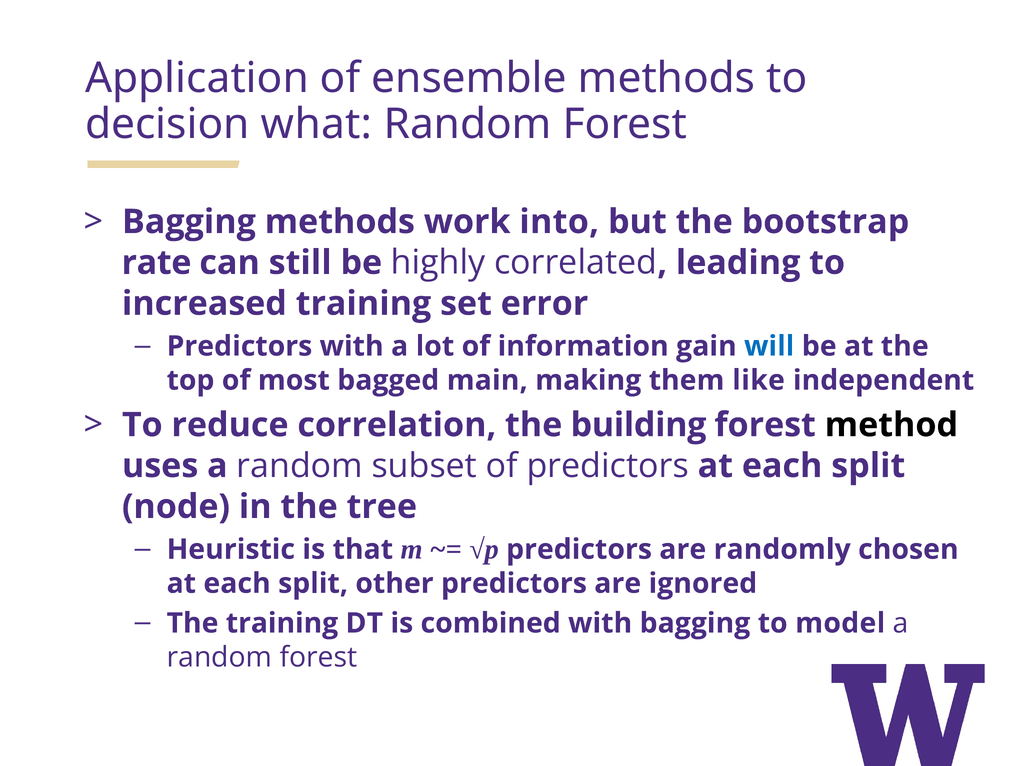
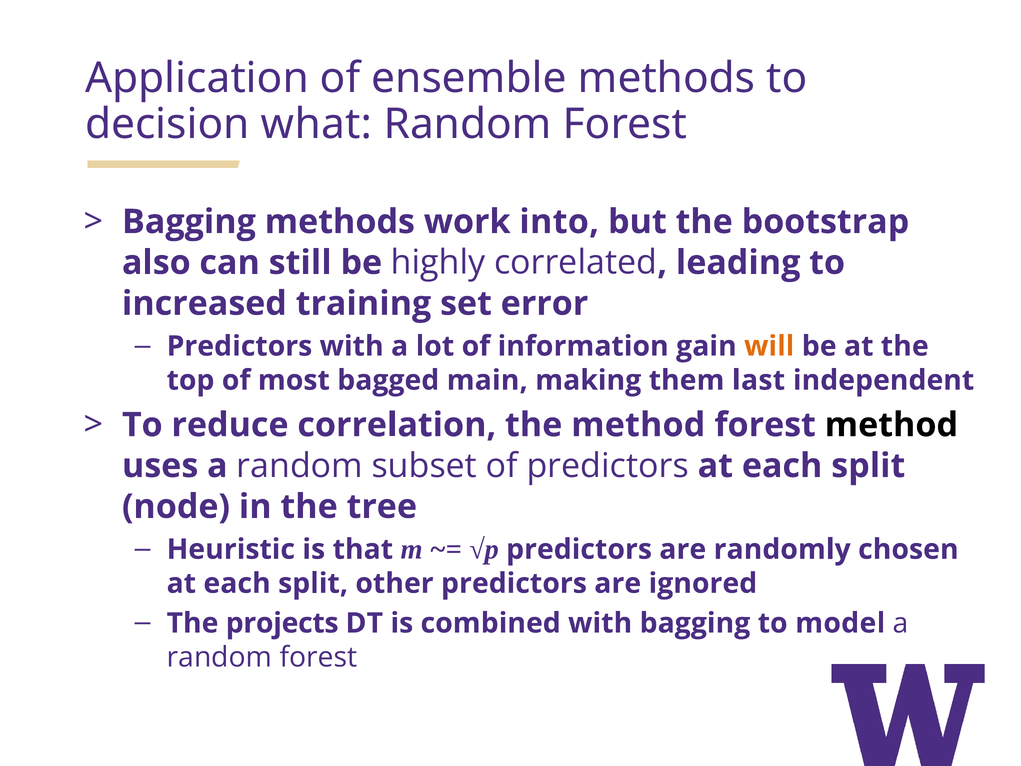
rate: rate -> also
will colour: blue -> orange
like: like -> last
the building: building -> method
The training: training -> projects
